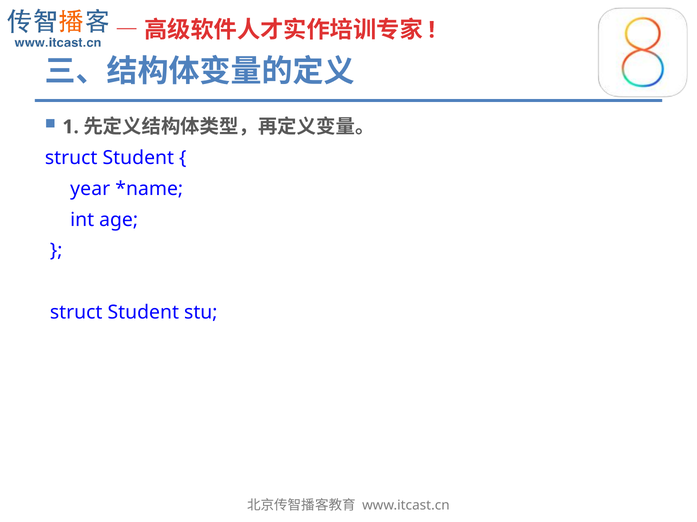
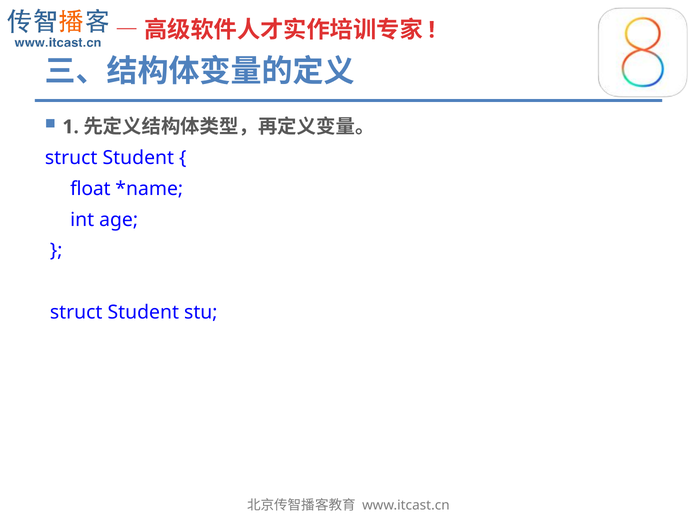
year: year -> float
